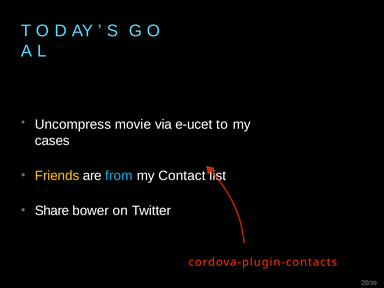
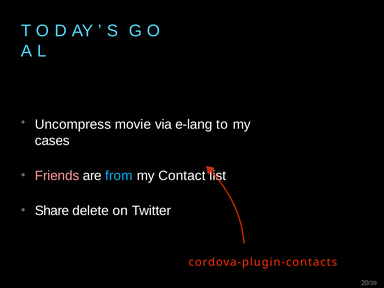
e-ucet: e-ucet -> e-lang
Friends colour: yellow -> pink
bower: bower -> delete
